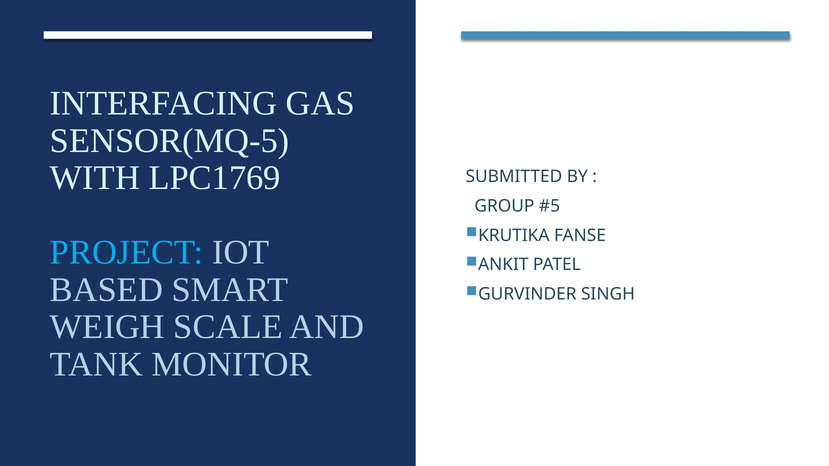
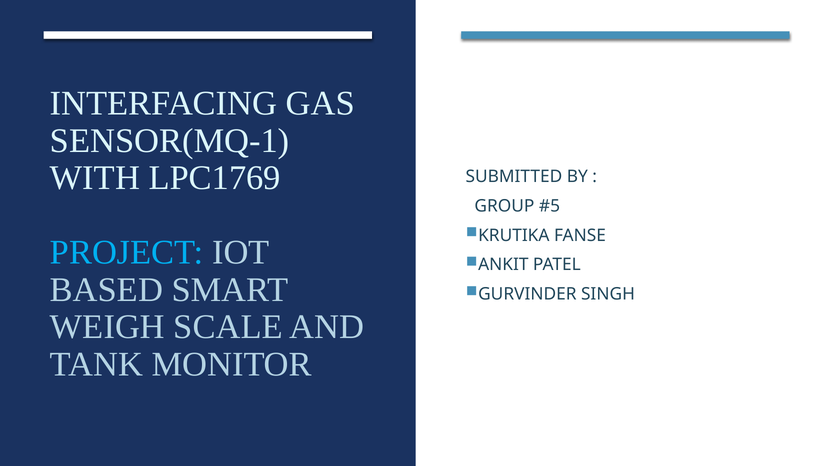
SENSOR(MQ-5: SENSOR(MQ-5 -> SENSOR(MQ-1
